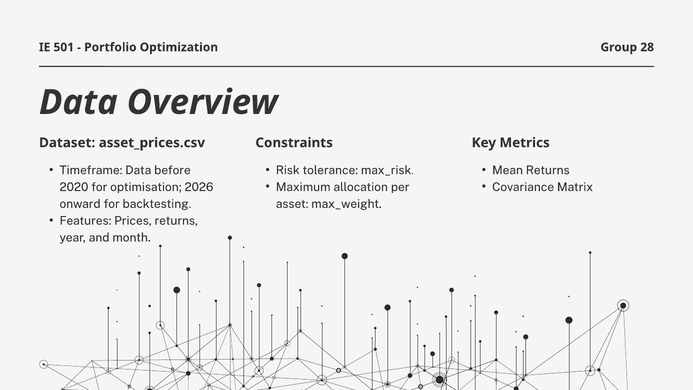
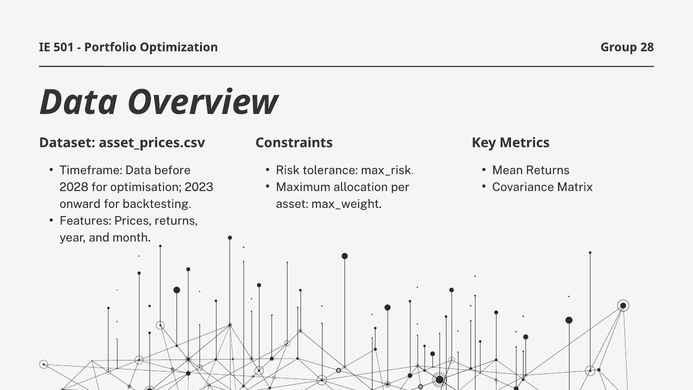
2020: 2020 -> 2028
2026: 2026 -> 2023
